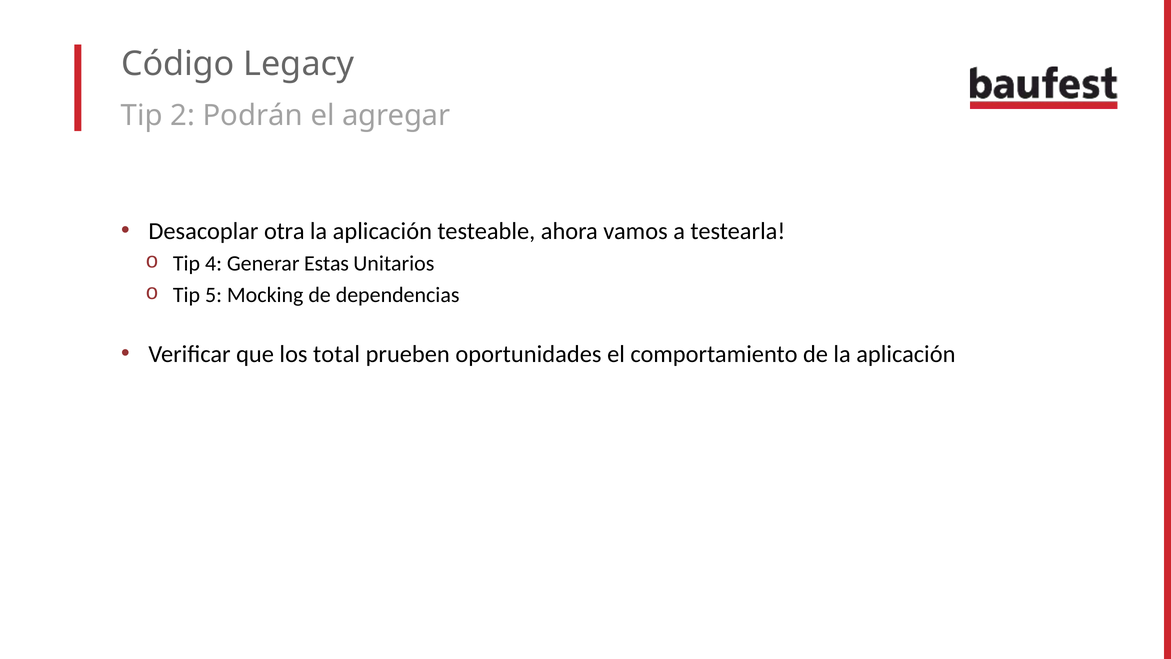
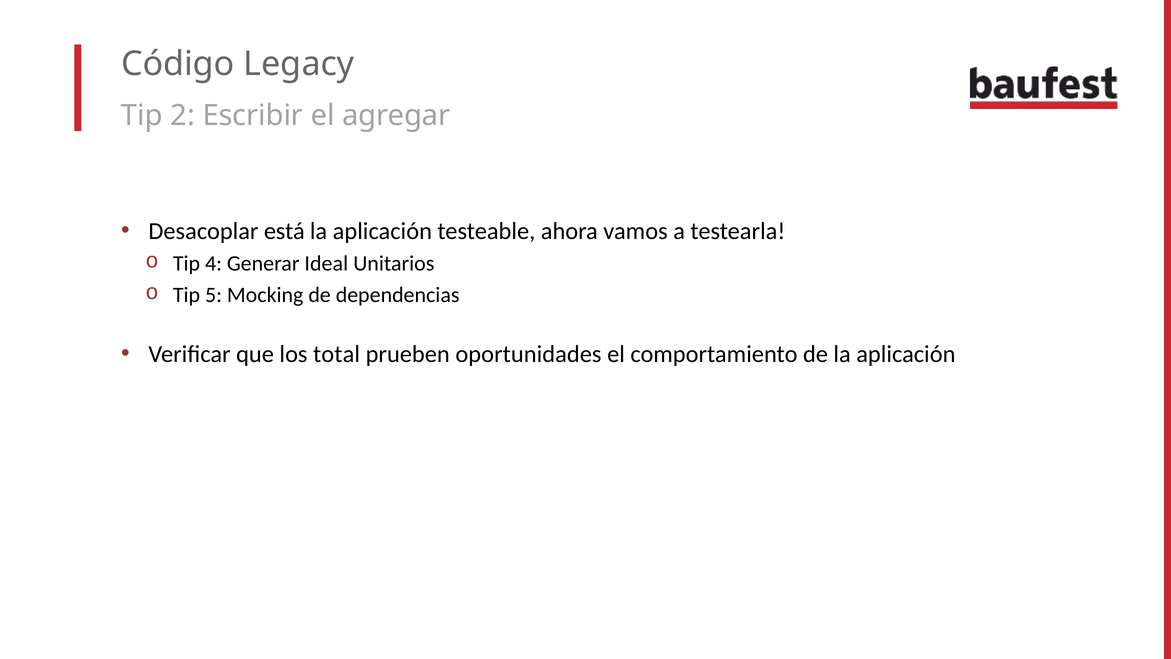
Podrán: Podrán -> Escribir
otra: otra -> está
Estas: Estas -> Ideal
